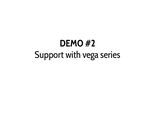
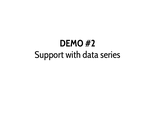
vega: vega -> data
